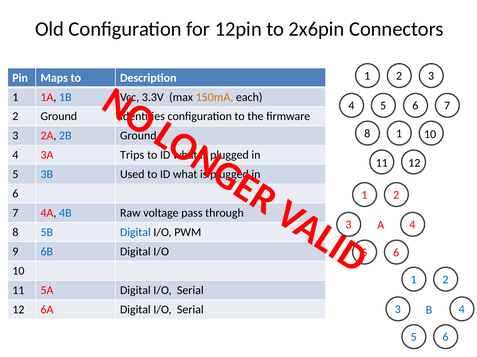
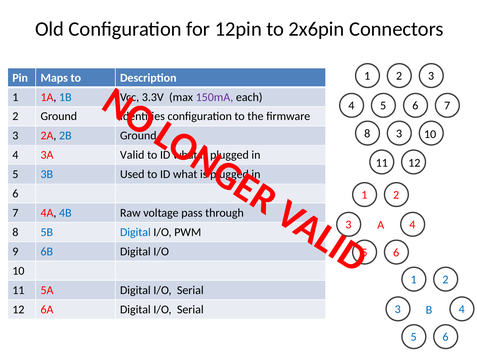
150mA colour: orange -> purple
8 1: 1 -> 3
Trips: Trips -> Valid
